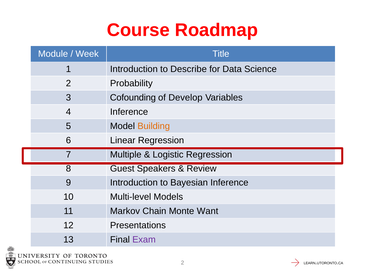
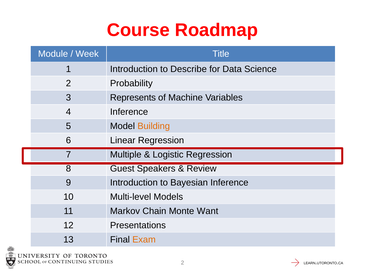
Cofounding: Cofounding -> Represents
Develop: Develop -> Machine
Exam colour: purple -> orange
